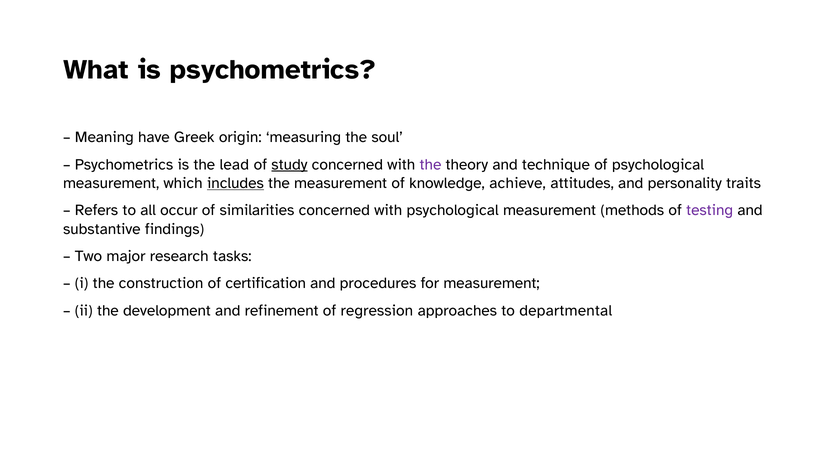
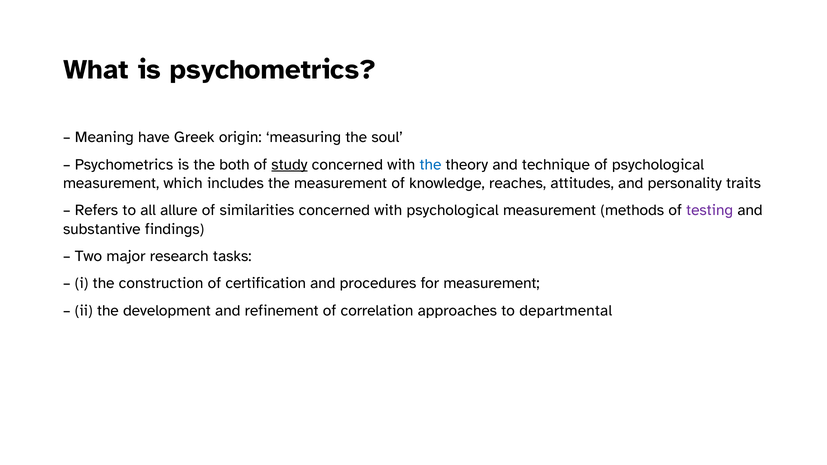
lead: lead -> both
the at (430, 165) colour: purple -> blue
includes underline: present -> none
achieve: achieve -> reaches
occur: occur -> allure
regression: regression -> correlation
